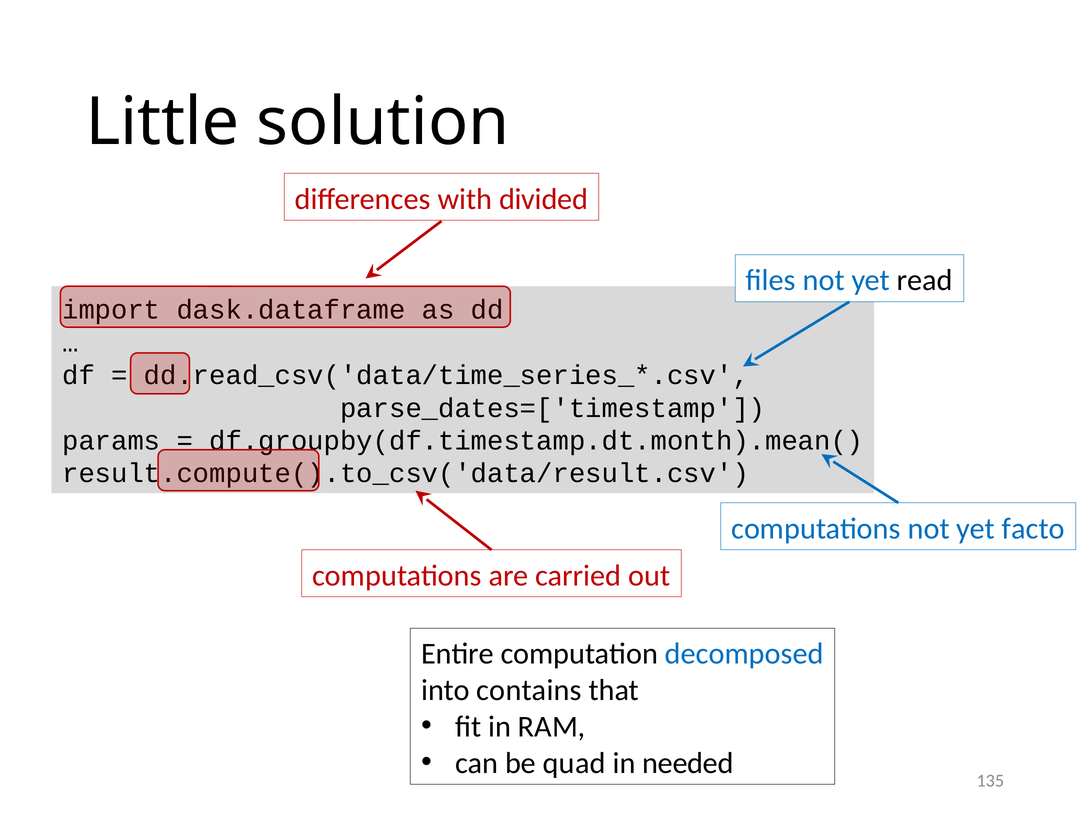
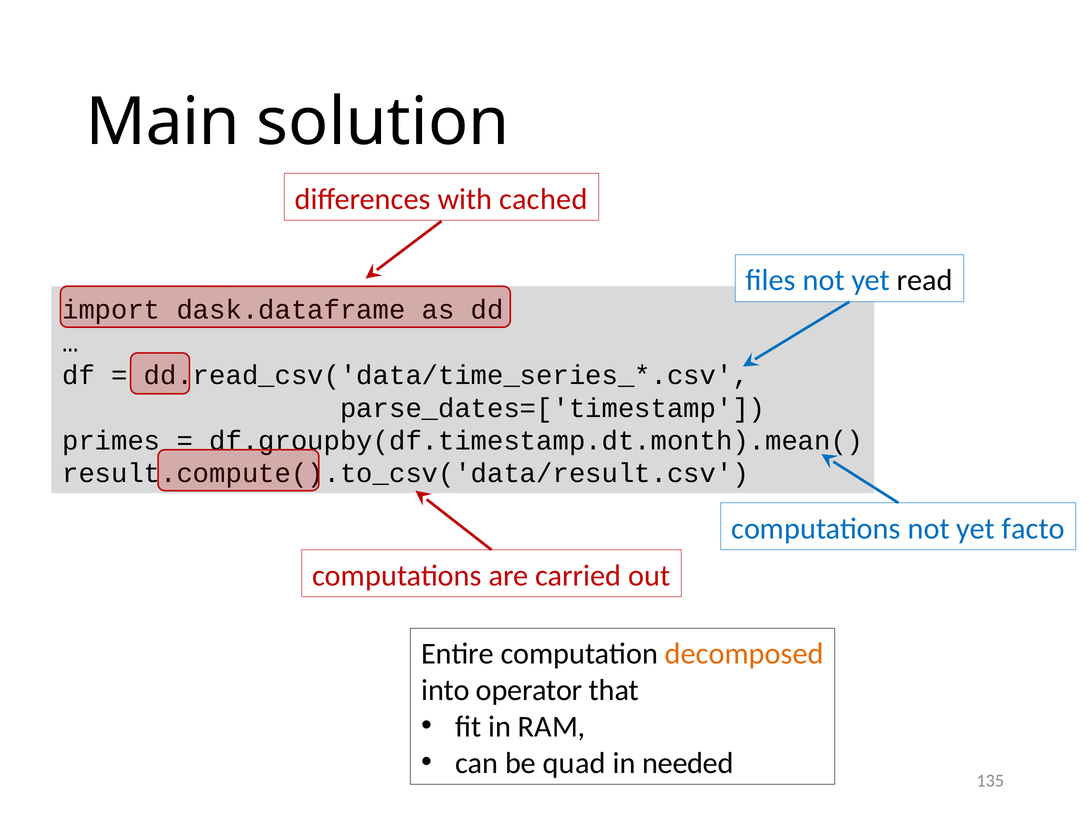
Little: Little -> Main
divided: divided -> cached
params: params -> primes
decomposed colour: blue -> orange
contains: contains -> operator
